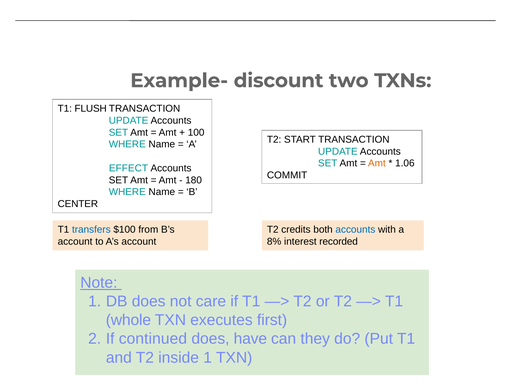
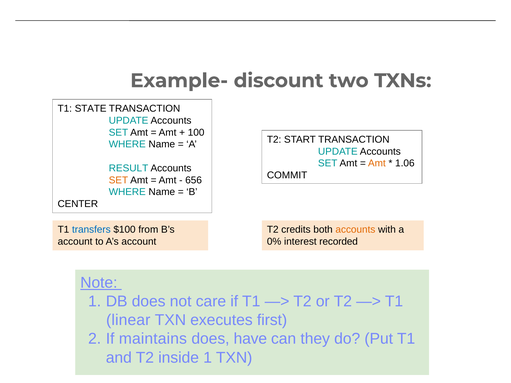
FLUSH: FLUSH -> STATE
EFFECT: EFFECT -> RESULT
SET at (118, 180) colour: black -> orange
180: 180 -> 656
accounts at (355, 230) colour: blue -> orange
8%: 8% -> 0%
whole: whole -> linear
continued: continued -> maintains
